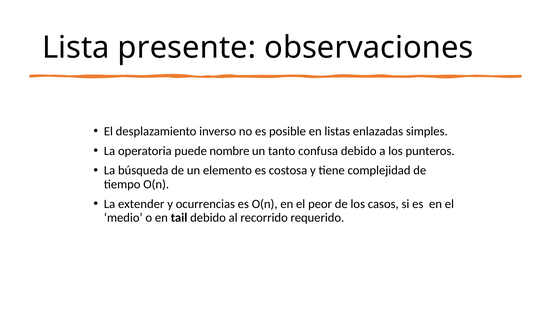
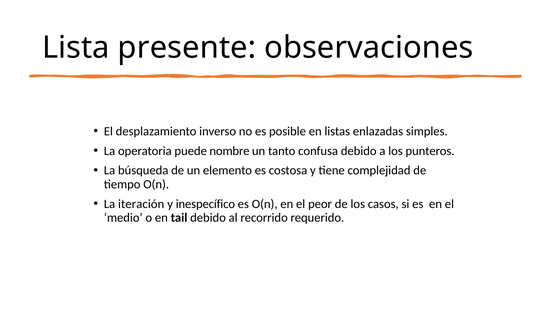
extender: extender -> iteración
ocurrencias: ocurrencias -> inespecífico
